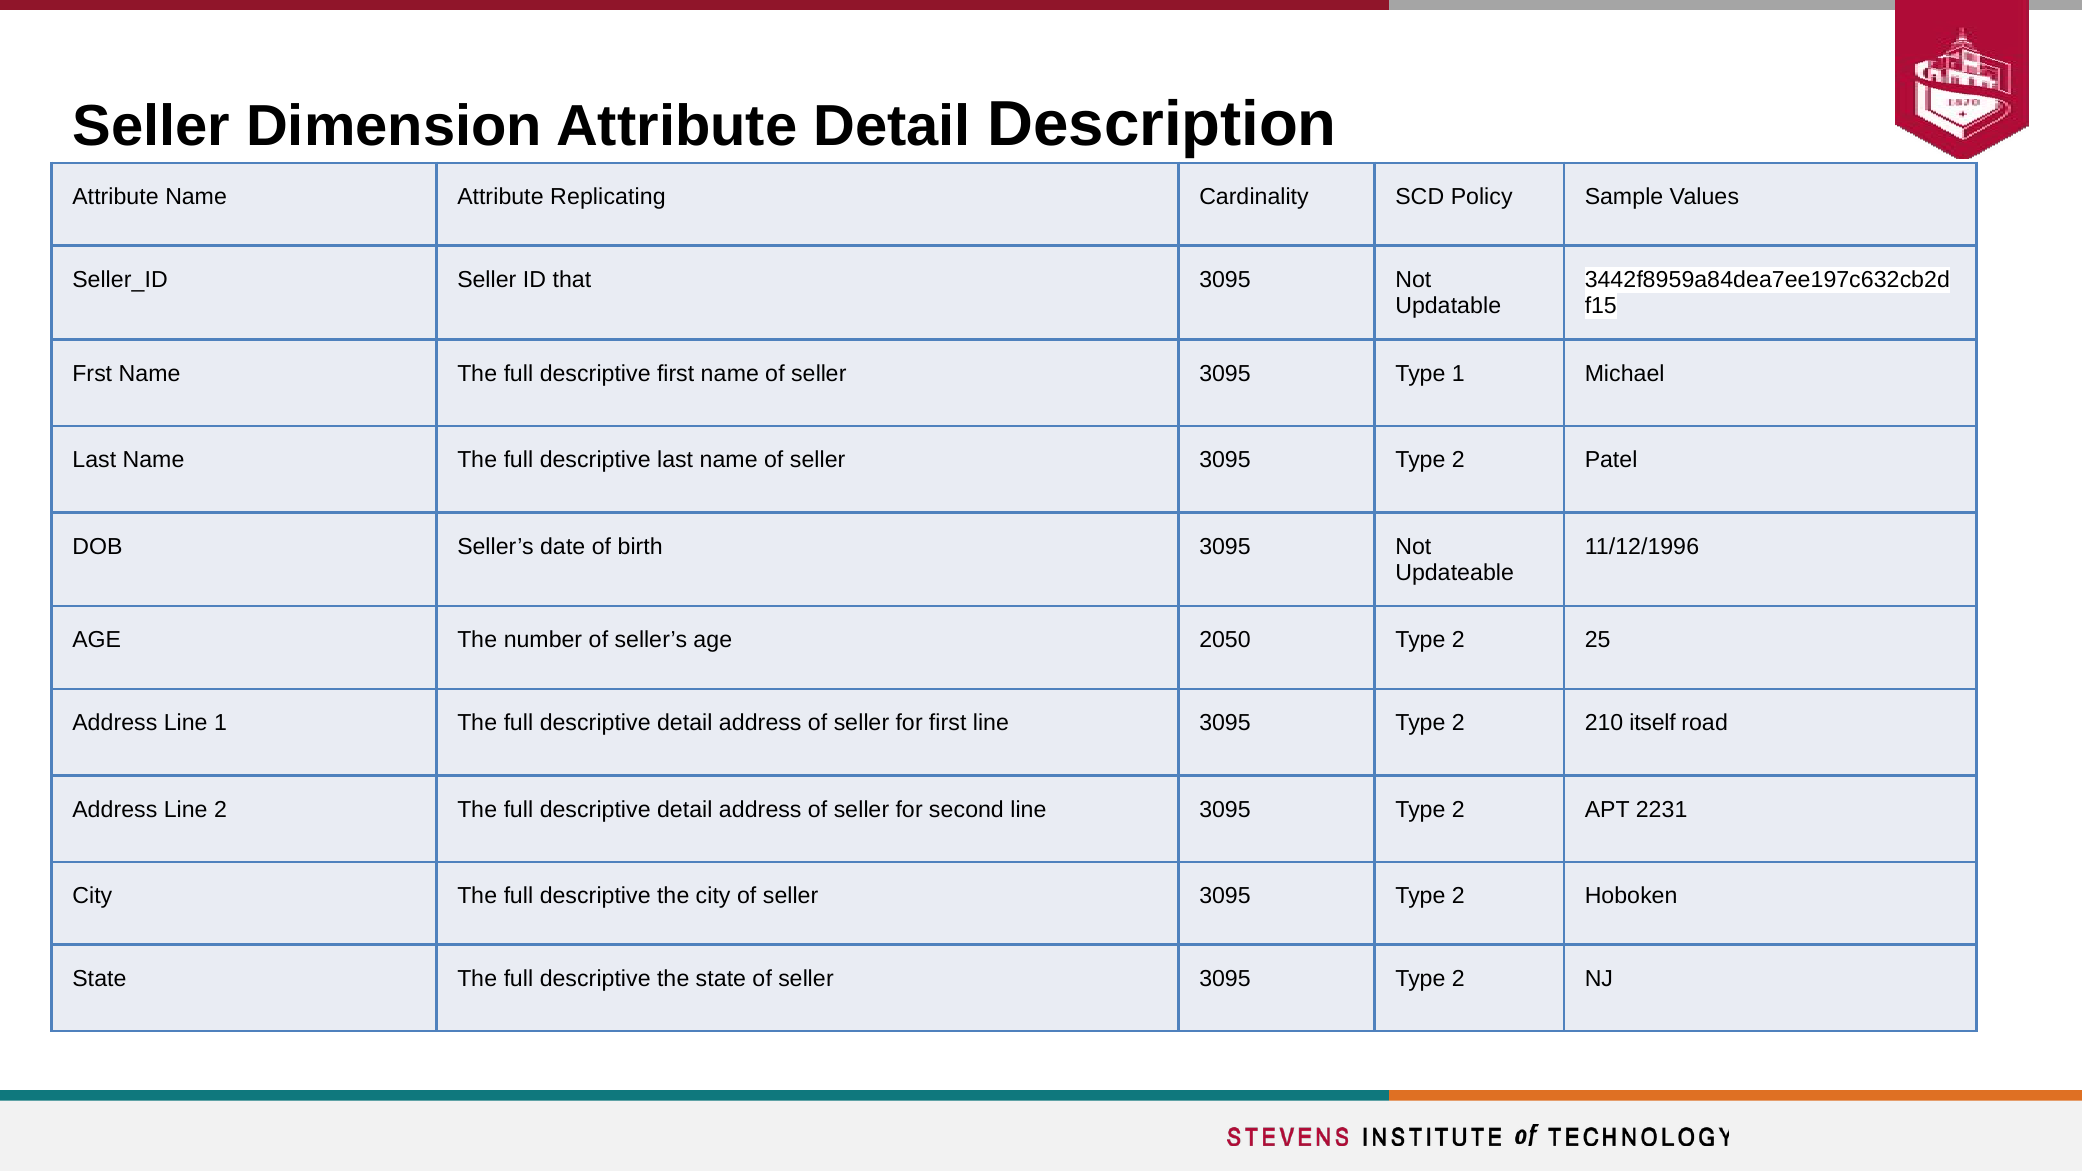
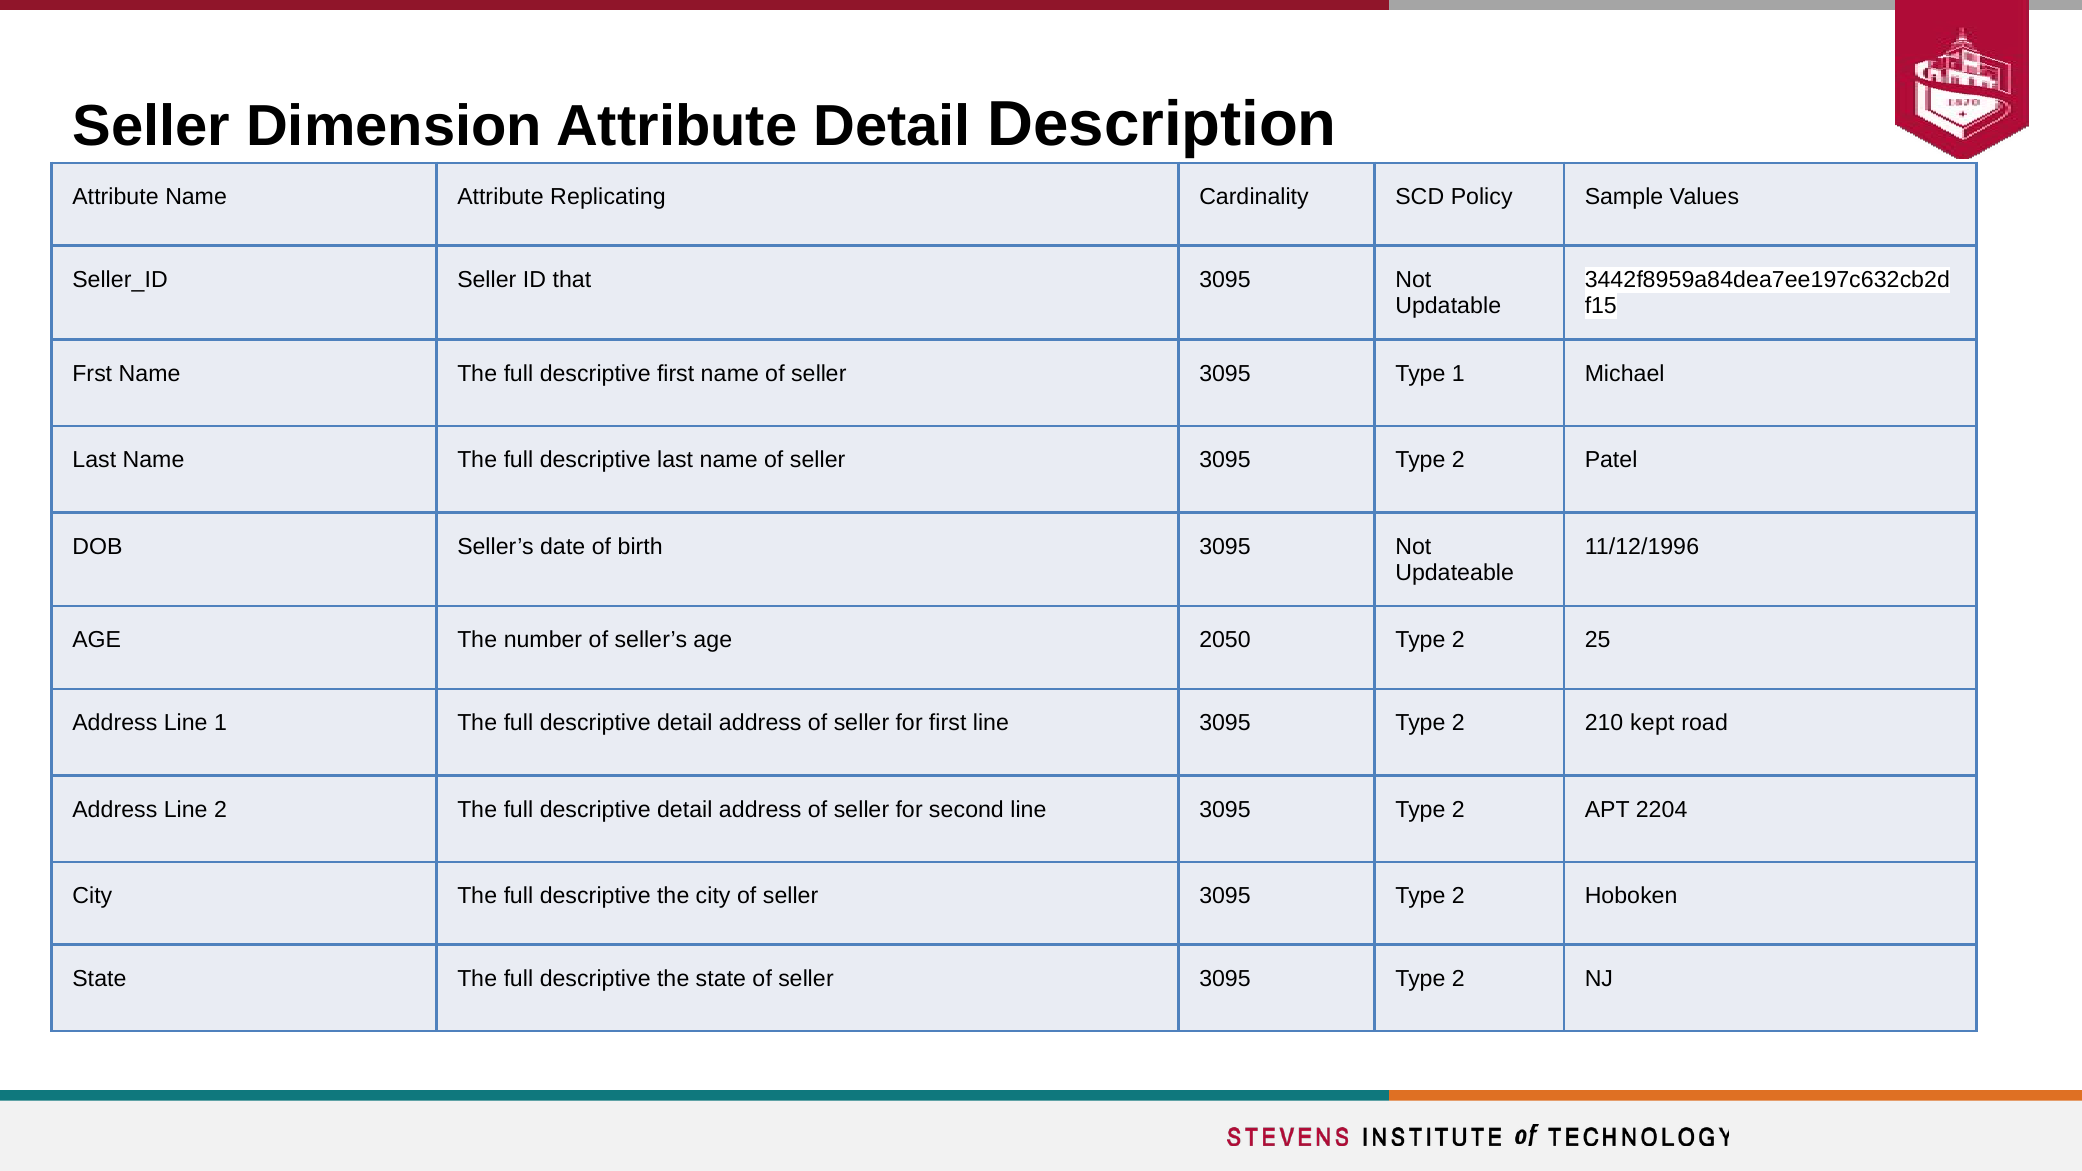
itself: itself -> kept
2231: 2231 -> 2204
